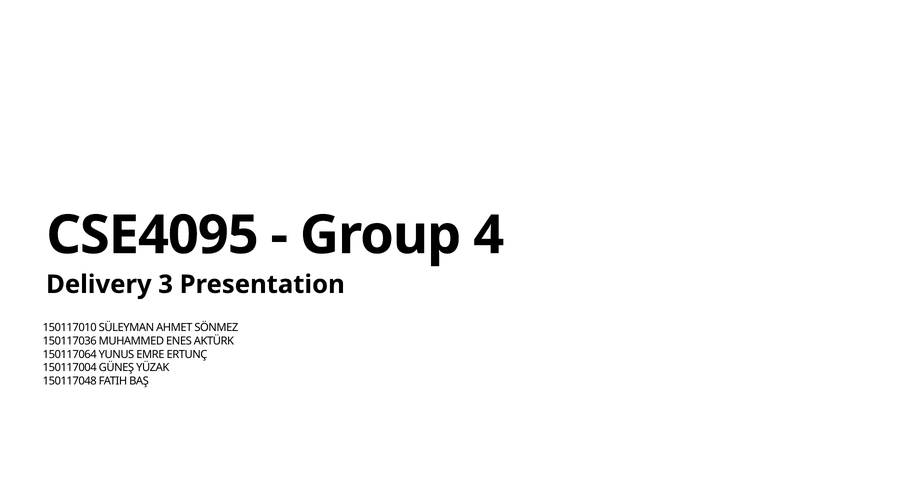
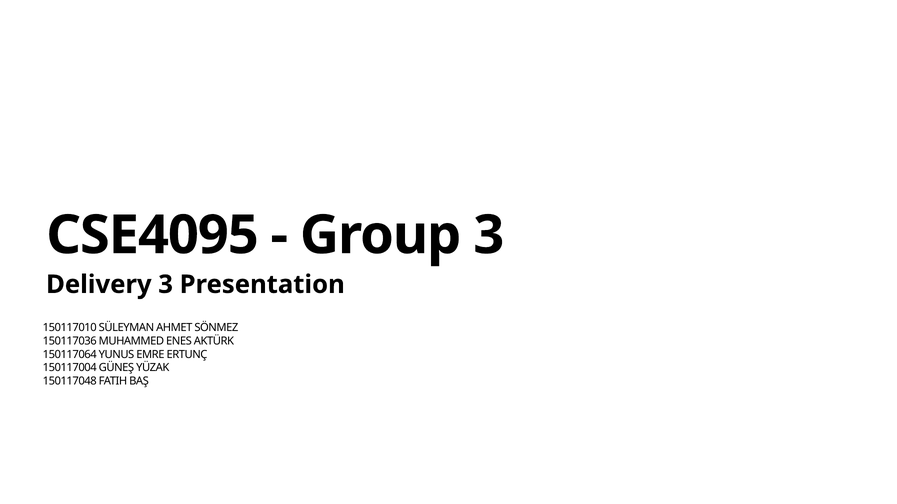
Group 4: 4 -> 3
